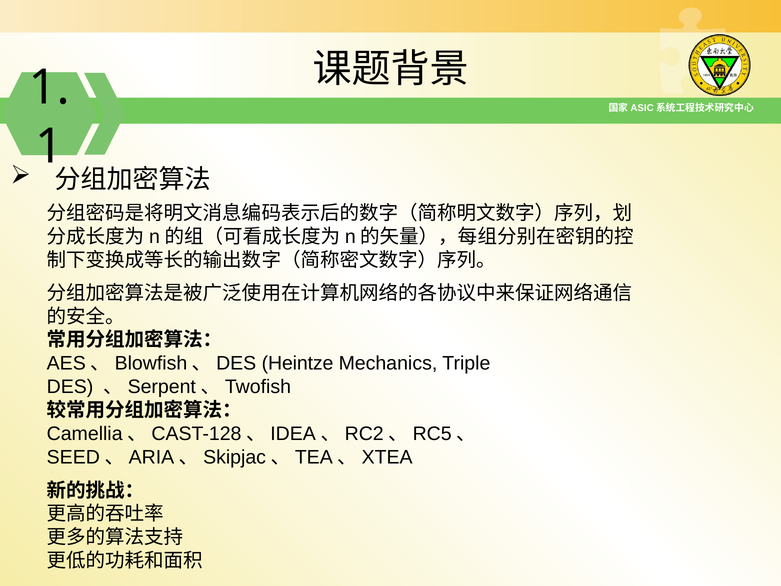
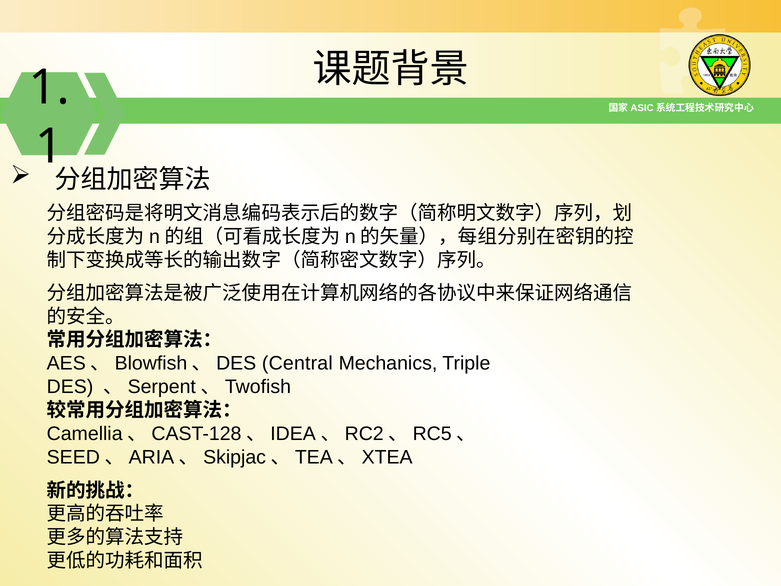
Heintze: Heintze -> Central
